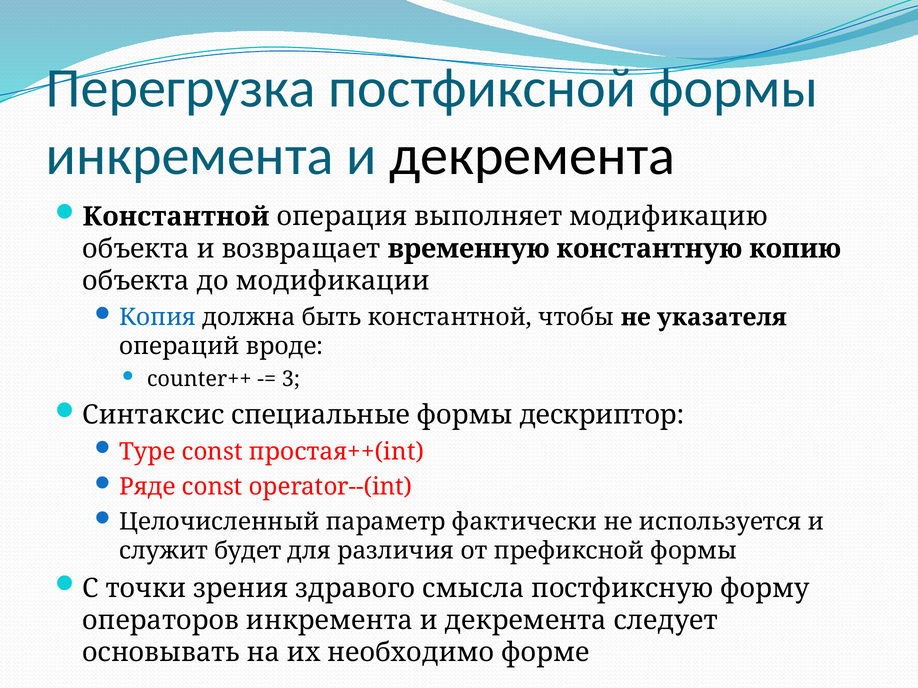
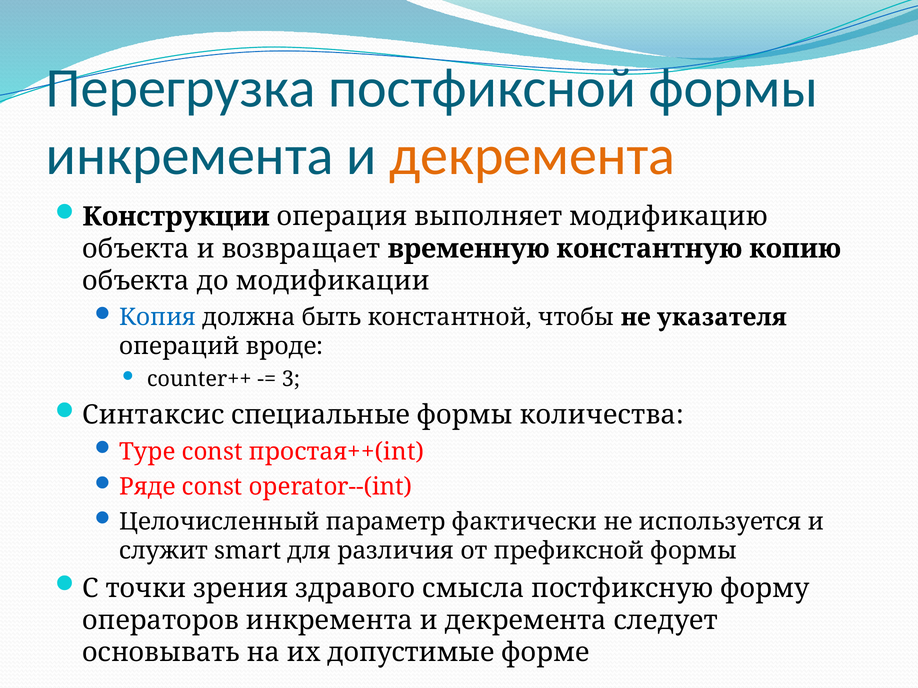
декремента at (532, 156) colour: black -> orange
Константной at (176, 217): Константной -> Конструкции
дескриптор: дескриптор -> количества
будет: будет -> smart
необходимо: необходимо -> допустимые
